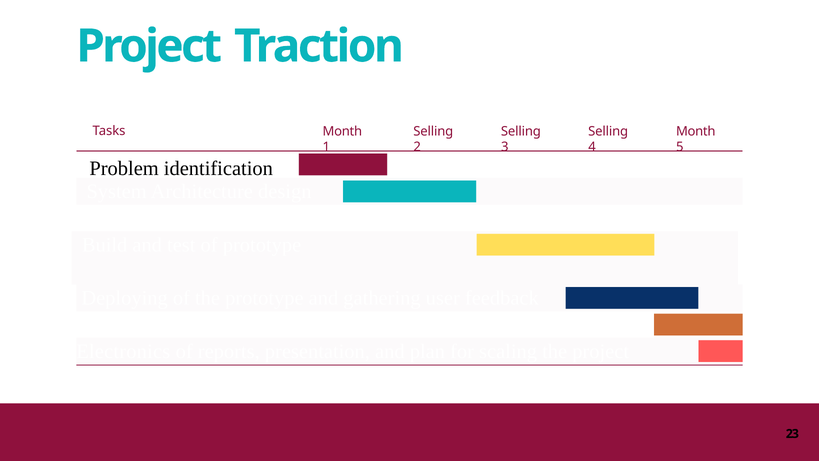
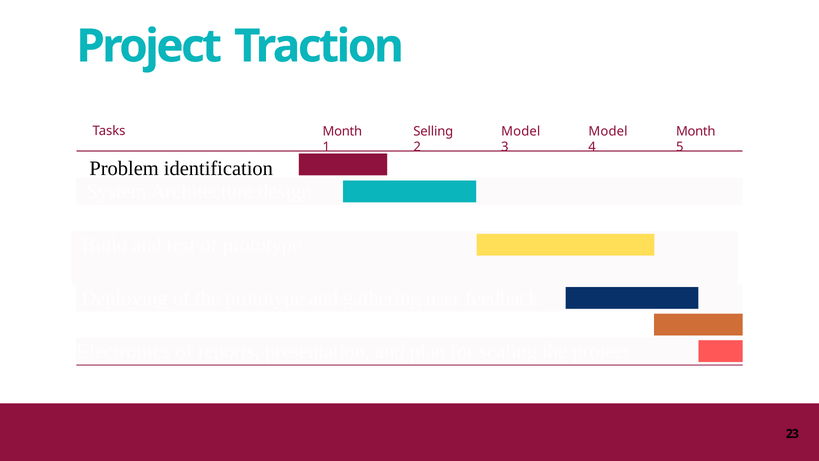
Selling at (521, 131): Selling -> Model
Selling at (608, 131): Selling -> Model
